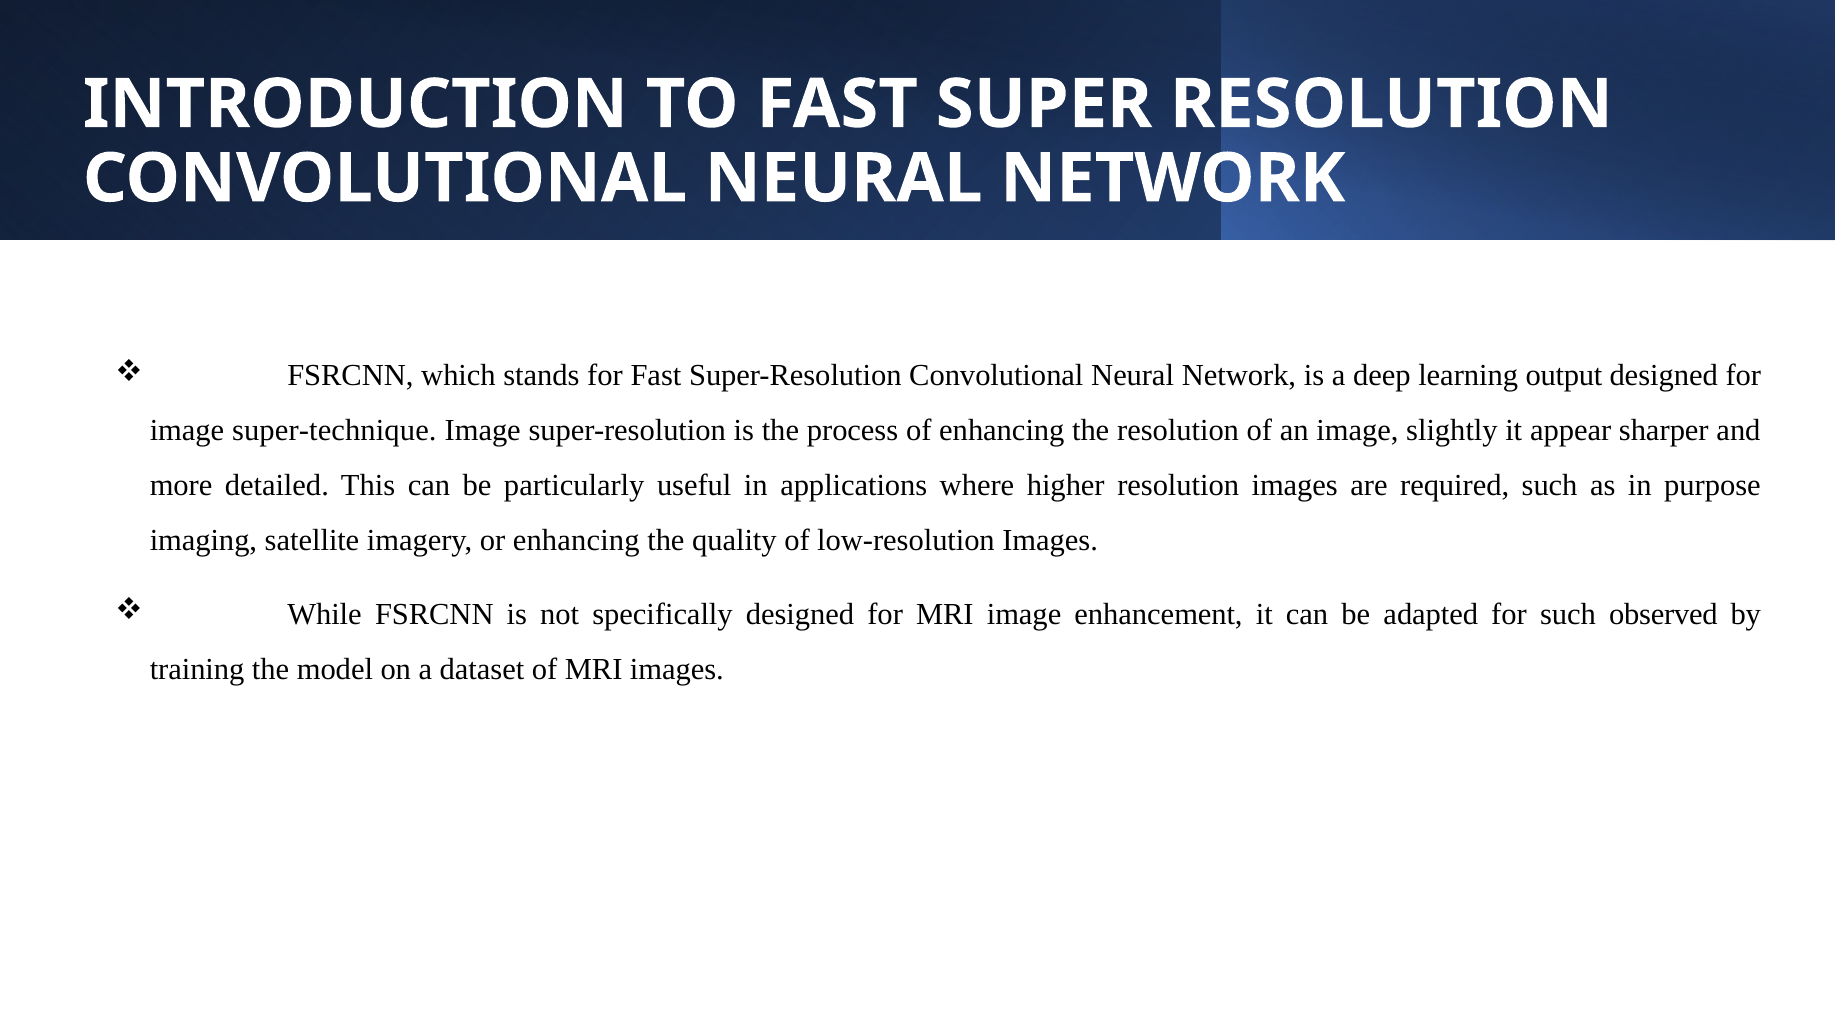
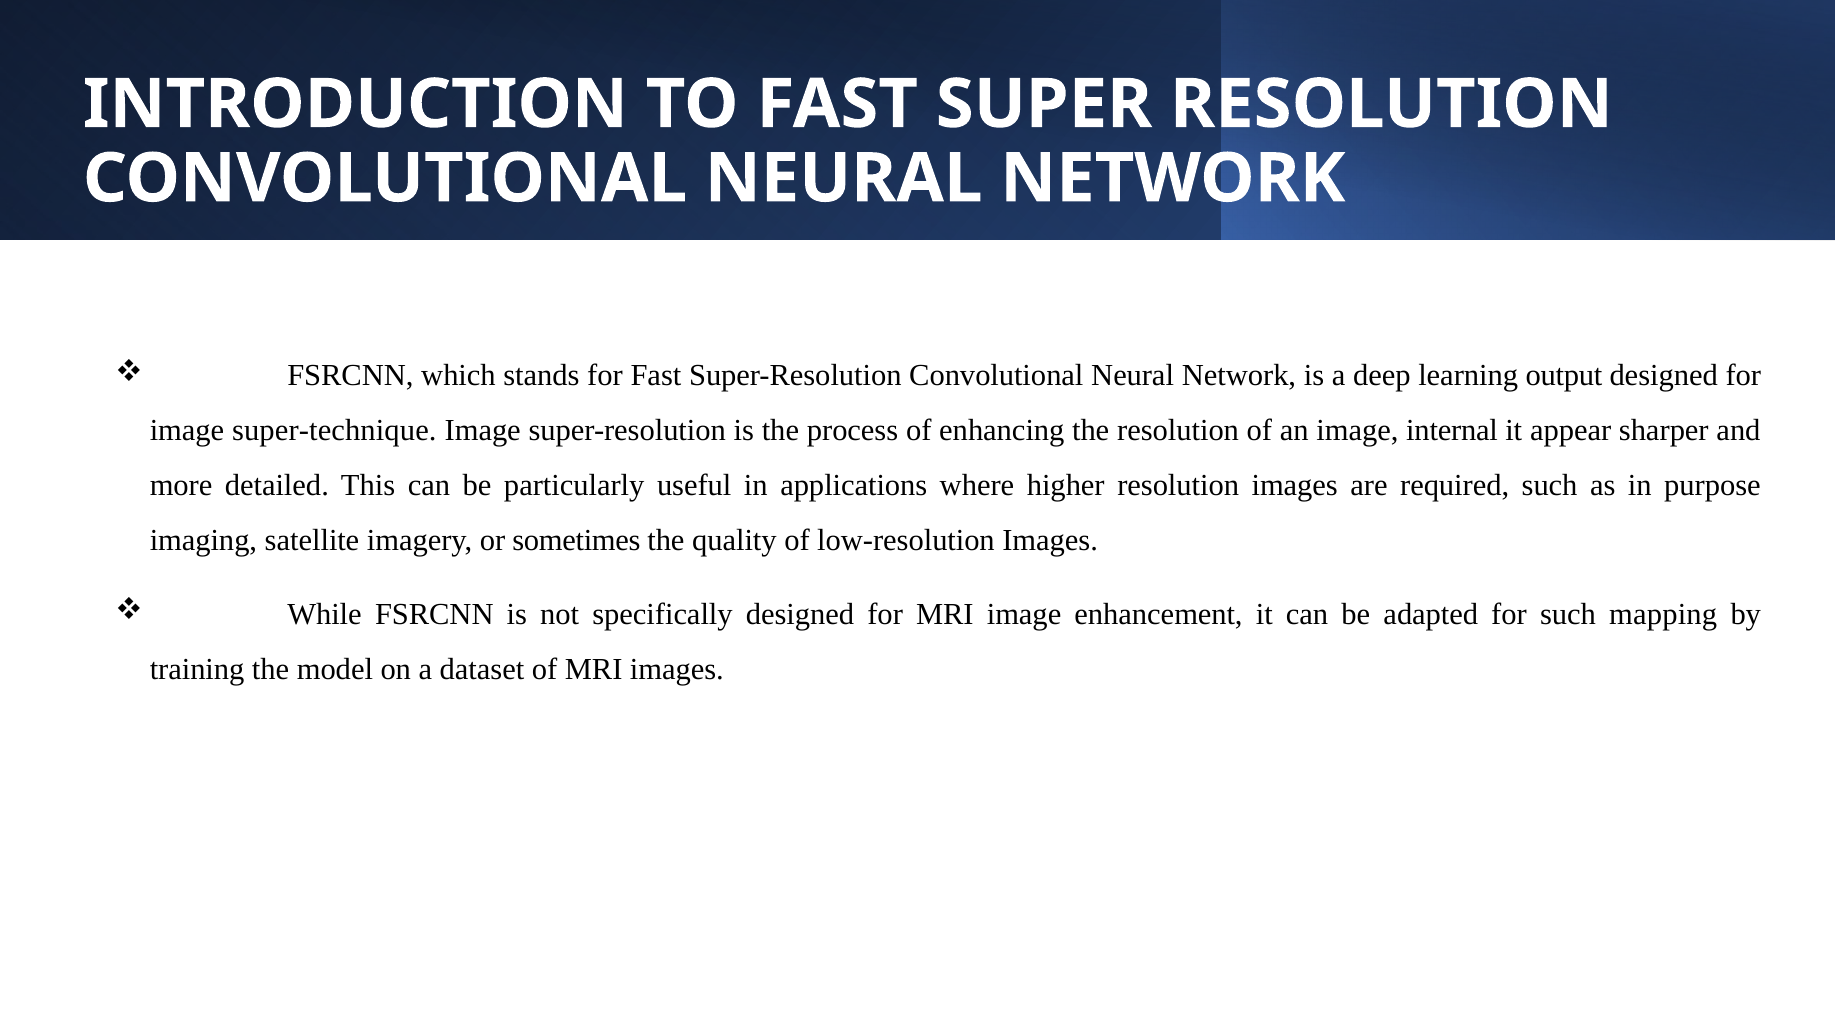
slightly: slightly -> internal
or enhancing: enhancing -> sometimes
observed: observed -> mapping
